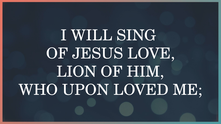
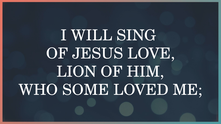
UPON: UPON -> SOME
